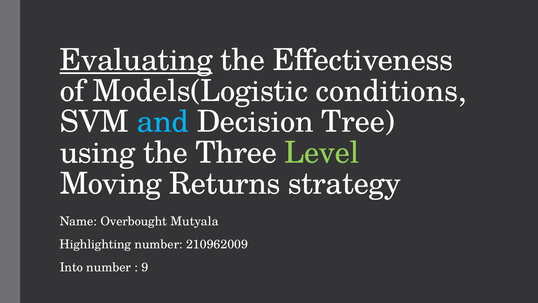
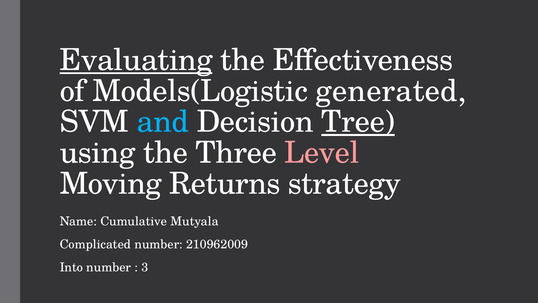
conditions: conditions -> generated
Tree underline: none -> present
Level colour: light green -> pink
Overbought: Overbought -> Cumulative
Highlighting: Highlighting -> Complicated
9: 9 -> 3
